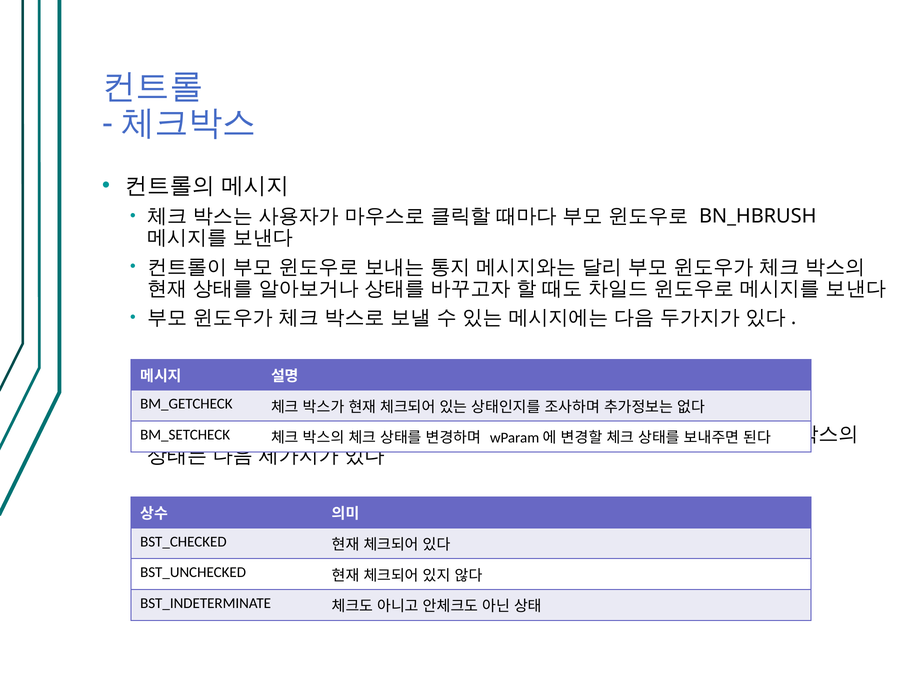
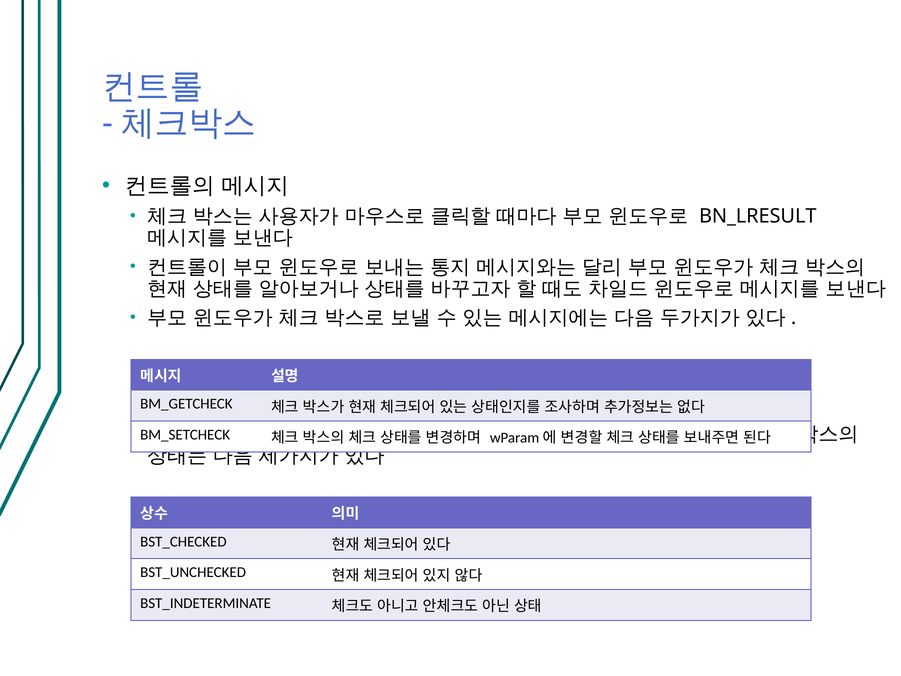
BN_HBRUSH: BN_HBRUSH -> BN_LRESULT
